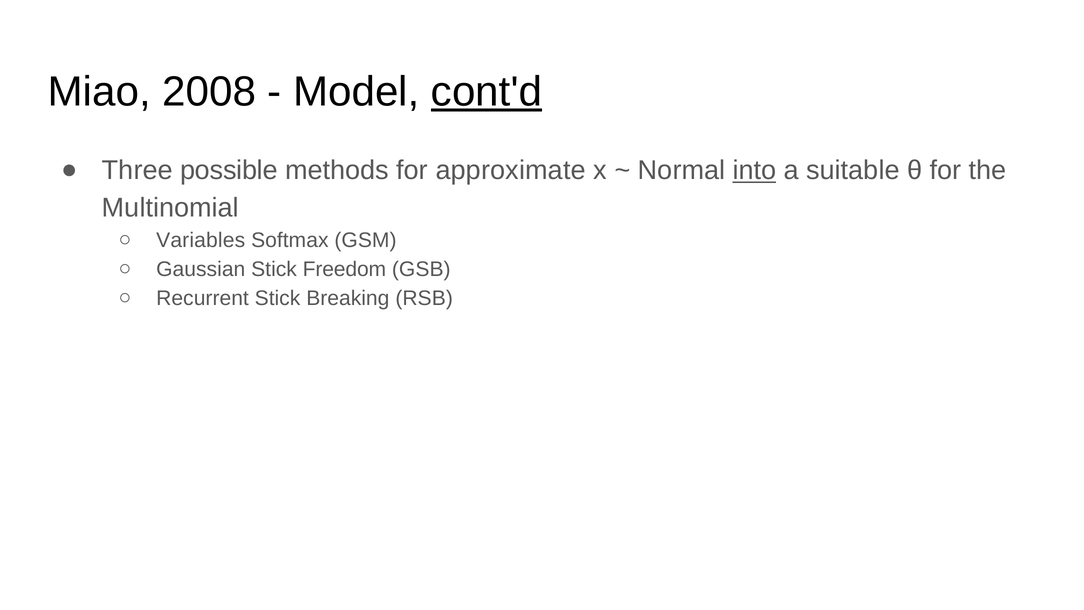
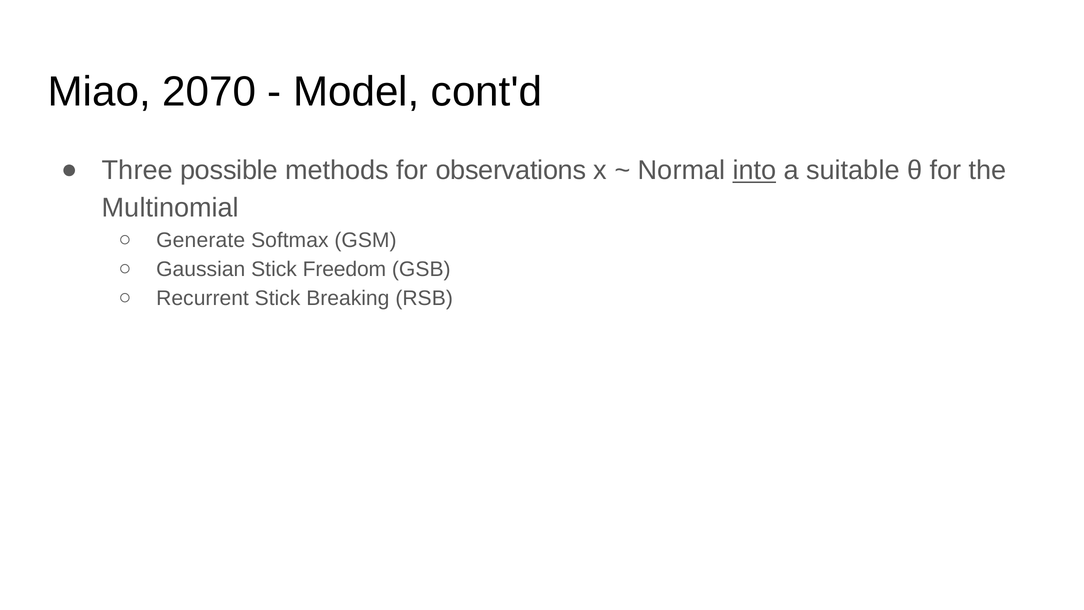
2008: 2008 -> 2070
cont'd underline: present -> none
approximate: approximate -> observations
Variables: Variables -> Generate
